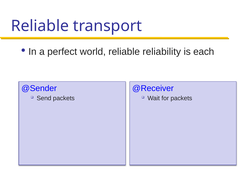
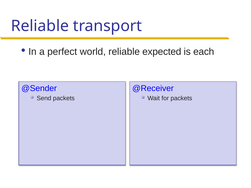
reliability: reliability -> expected
